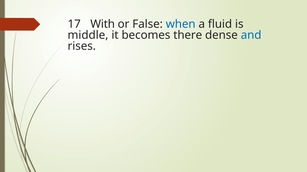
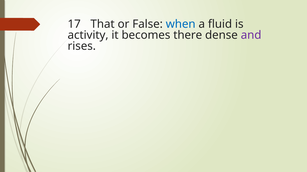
With: With -> That
middle: middle -> activity
and colour: blue -> purple
